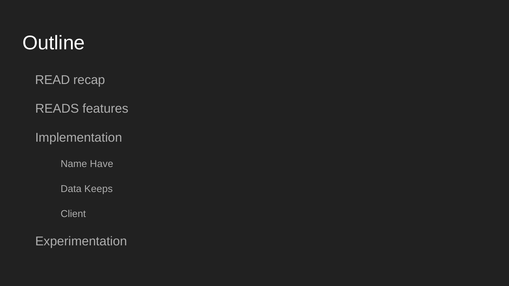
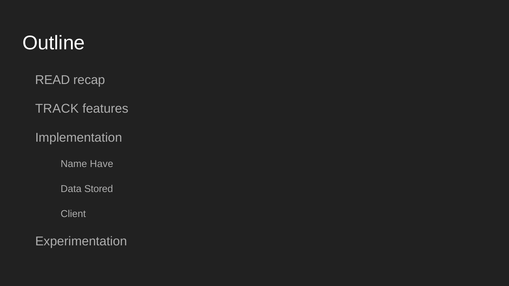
READS: READS -> TRACK
Keeps: Keeps -> Stored
